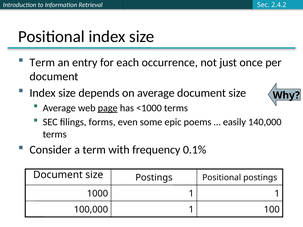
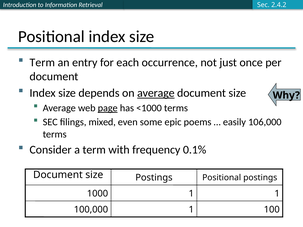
average at (156, 93) underline: none -> present
forms: forms -> mixed
140,000: 140,000 -> 106,000
